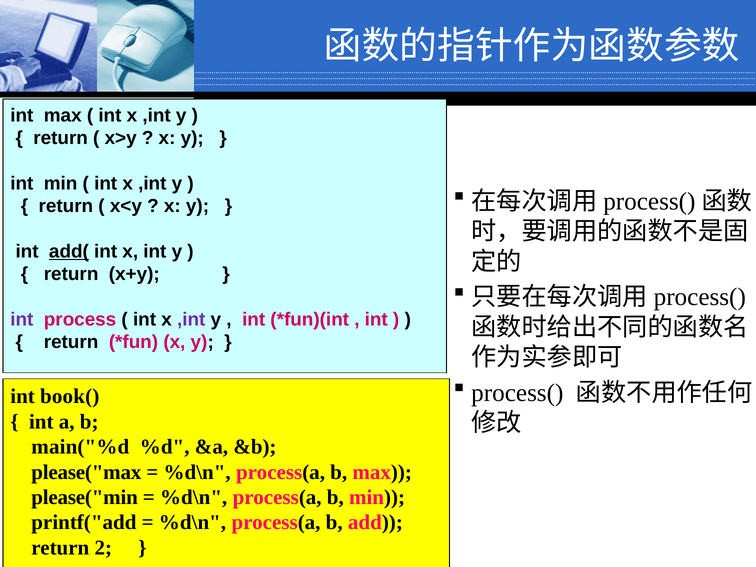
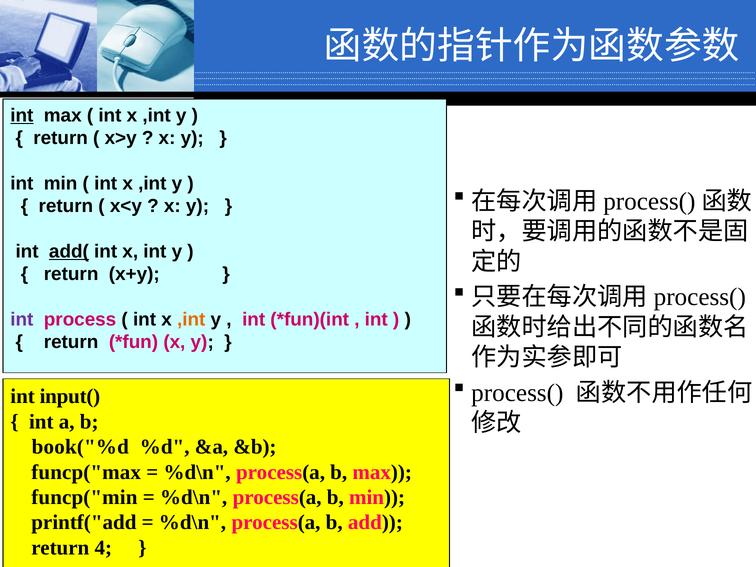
int at (22, 115) underline: none -> present
,int at (191, 319) colour: purple -> orange
book(: book( -> input(
main("%d: main("%d -> book("%d
please("max: please("max -> funcp("max
please("min: please("min -> funcp("min
2: 2 -> 4
